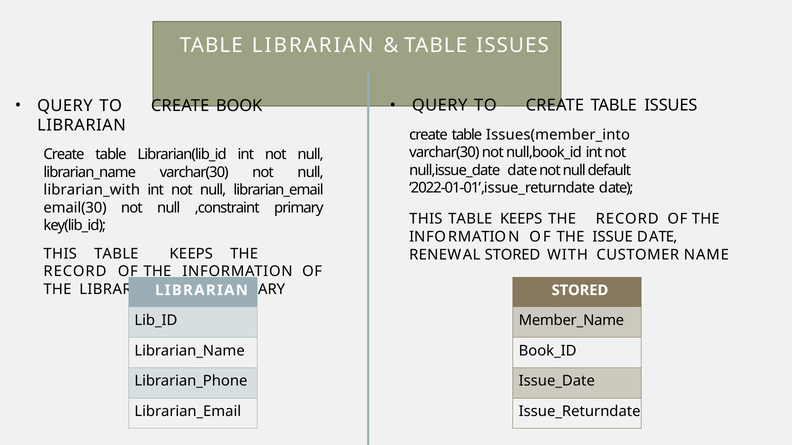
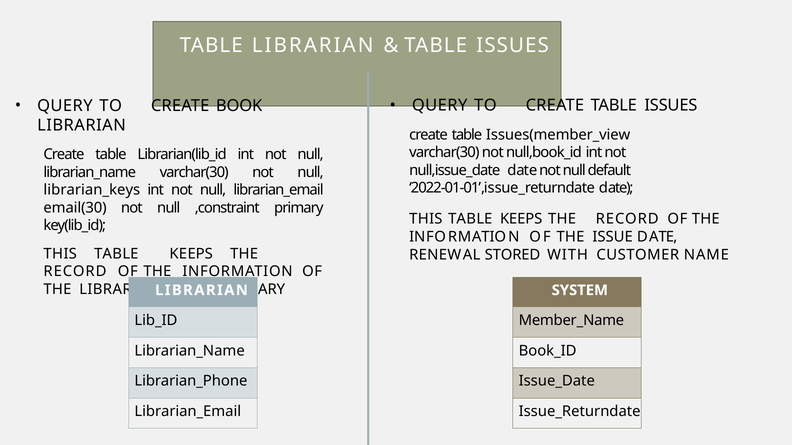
Issues(member_into: Issues(member_into -> Issues(member_view
librarian_with: librarian_with -> librarian_keys
STORED at (580, 291): STORED -> SYSTEM
